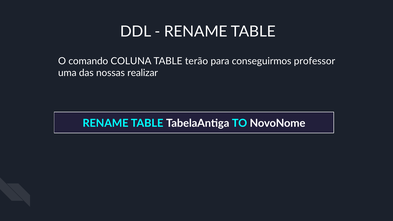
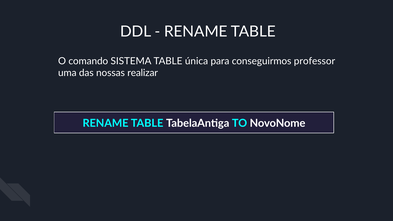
COLUNA: COLUNA -> SISTEMA
terão: terão -> única
